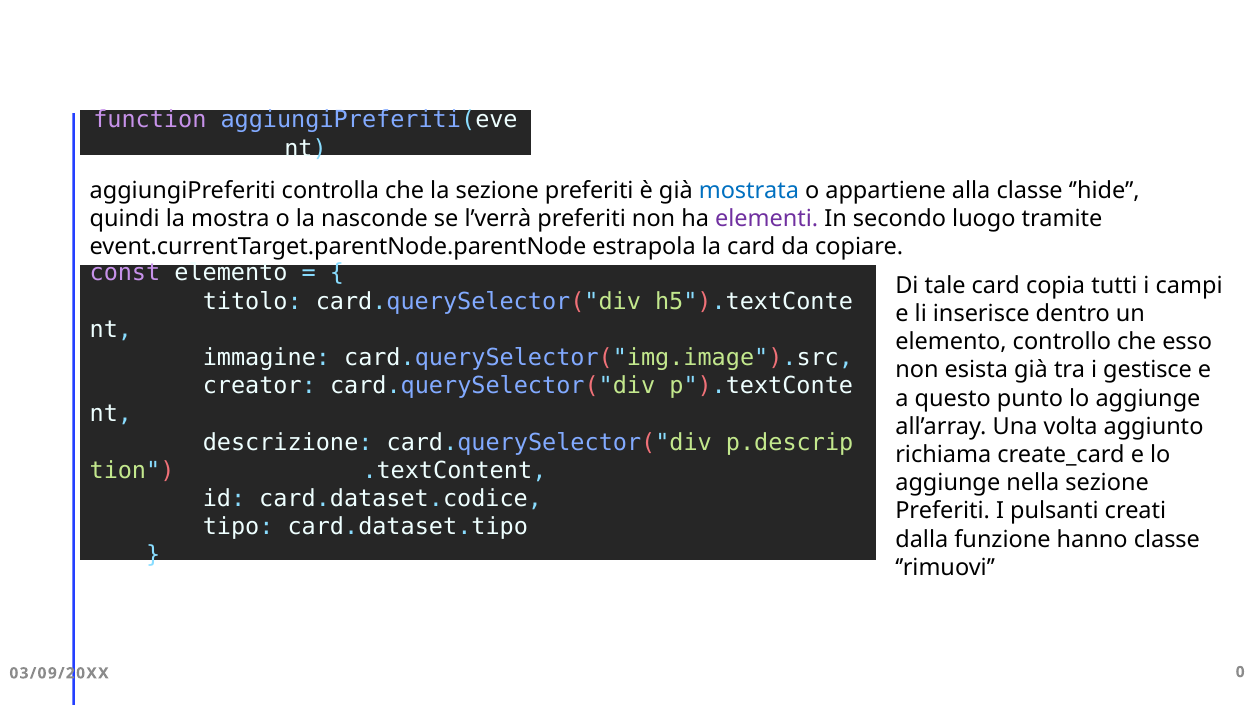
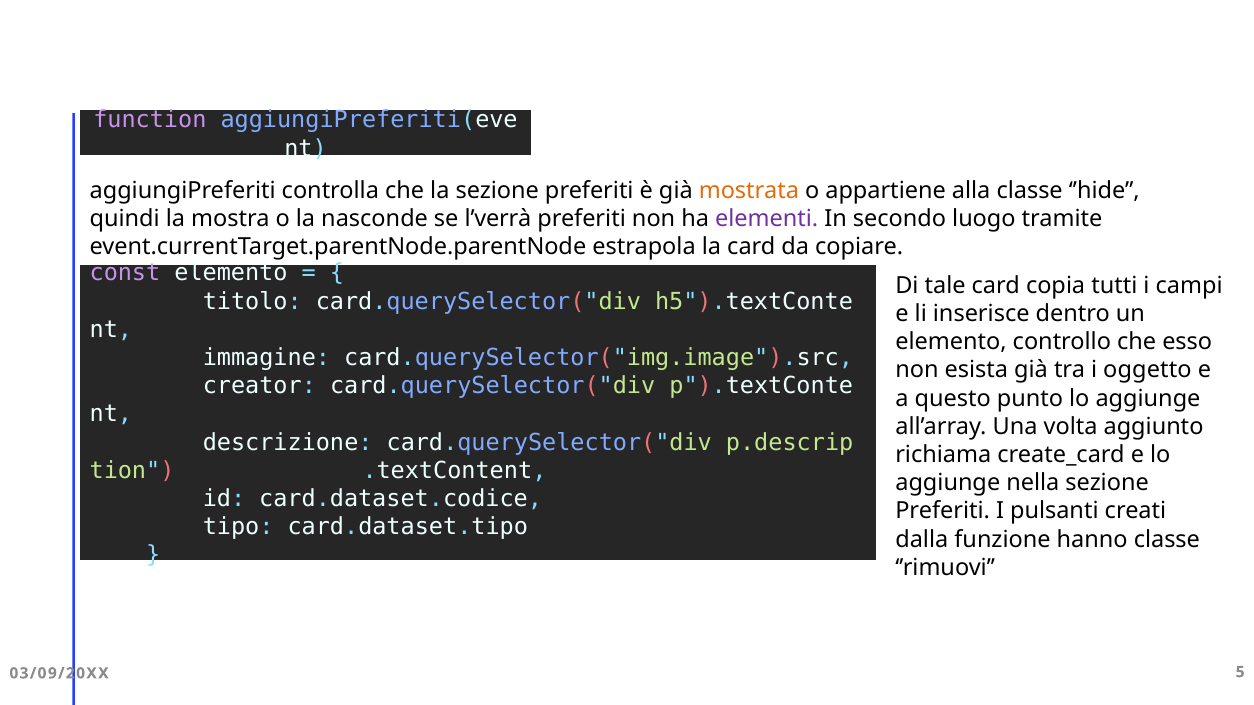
mostrata colour: blue -> orange
gestisce: gestisce -> oggetto
0: 0 -> 5
